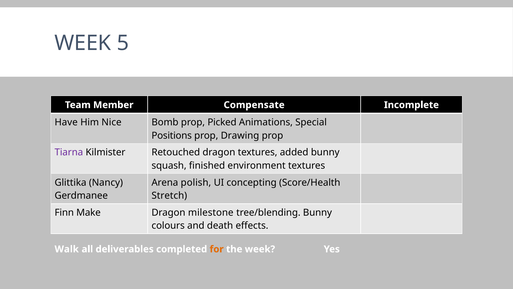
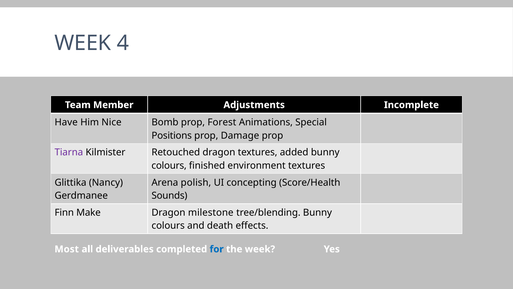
5: 5 -> 4
Compensate: Compensate -> Adjustments
Picked: Picked -> Forest
Drawing: Drawing -> Damage
squash at (169, 165): squash -> colours
Stretch: Stretch -> Sounds
Walk: Walk -> Most
for colour: orange -> blue
